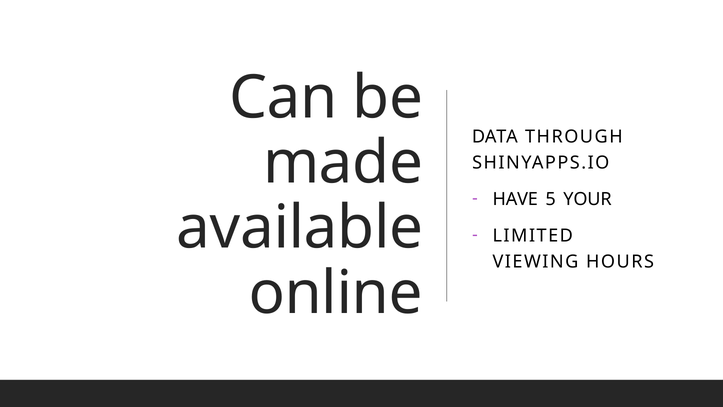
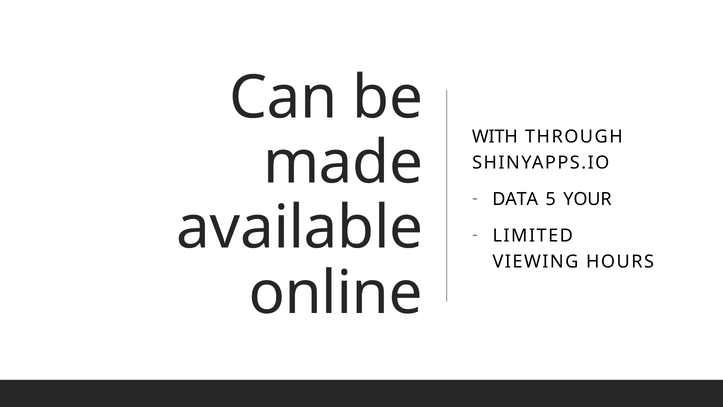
DATA: DATA -> WITH
HAVE: HAVE -> DATA
